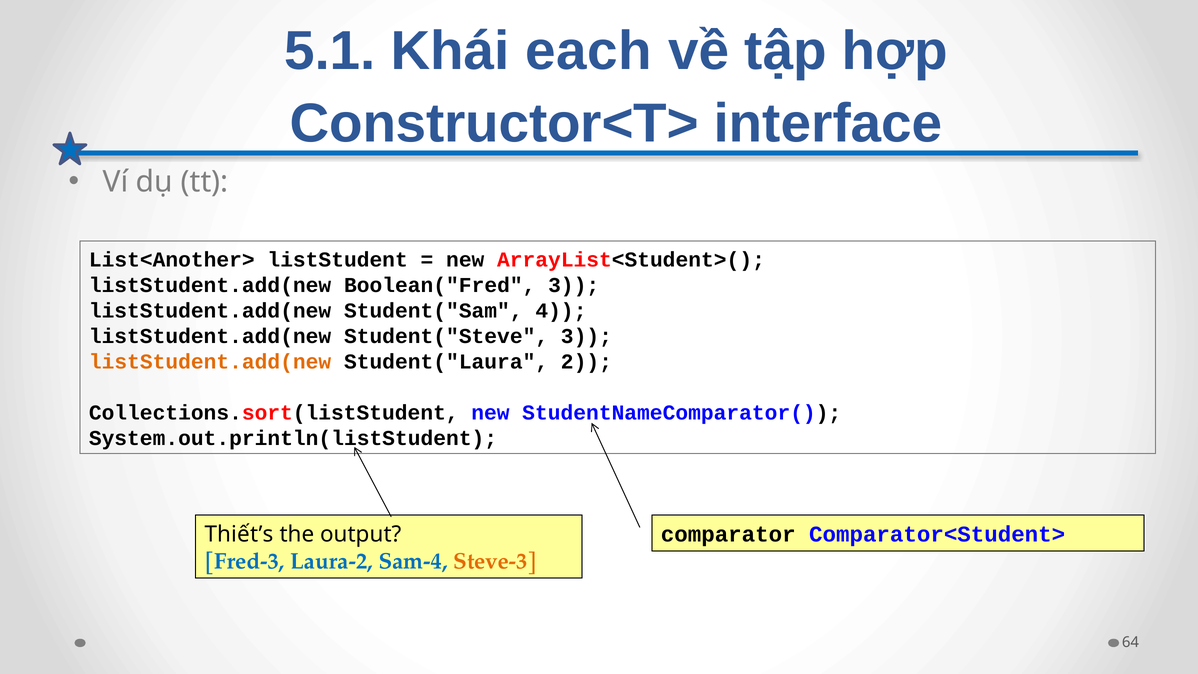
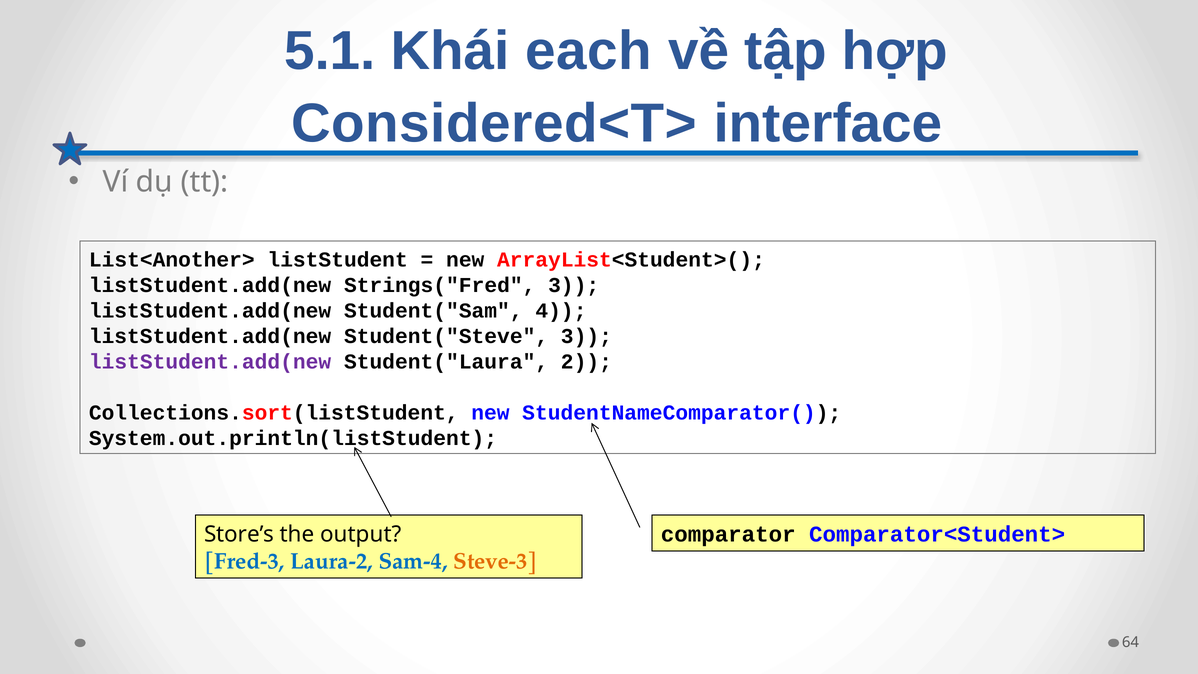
Constructor<T>: Constructor<T> -> Considered<T>
Boolean("Fred: Boolean("Fred -> Strings("Fred
listStudent.add(new at (210, 362) colour: orange -> purple
Thiết’s: Thiết’s -> Store’s
